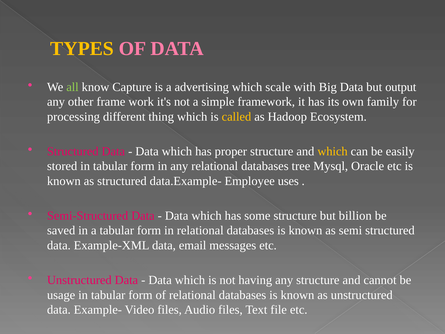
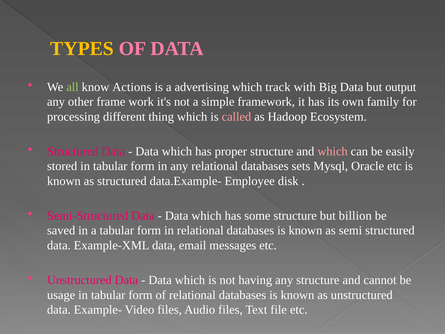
Capture: Capture -> Actions
scale: scale -> track
called colour: yellow -> pink
which at (333, 151) colour: yellow -> pink
tree: tree -> sets
uses: uses -> disk
